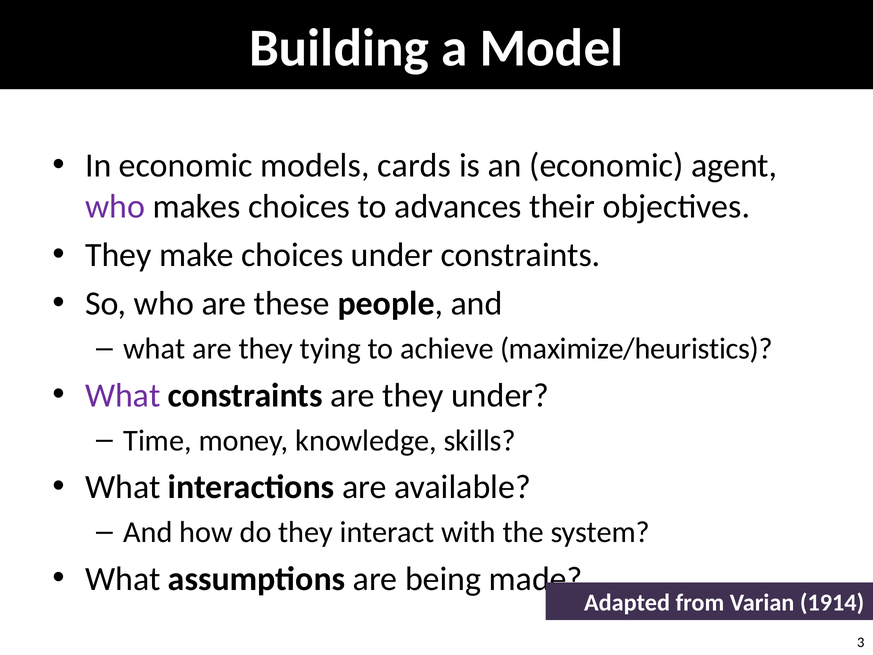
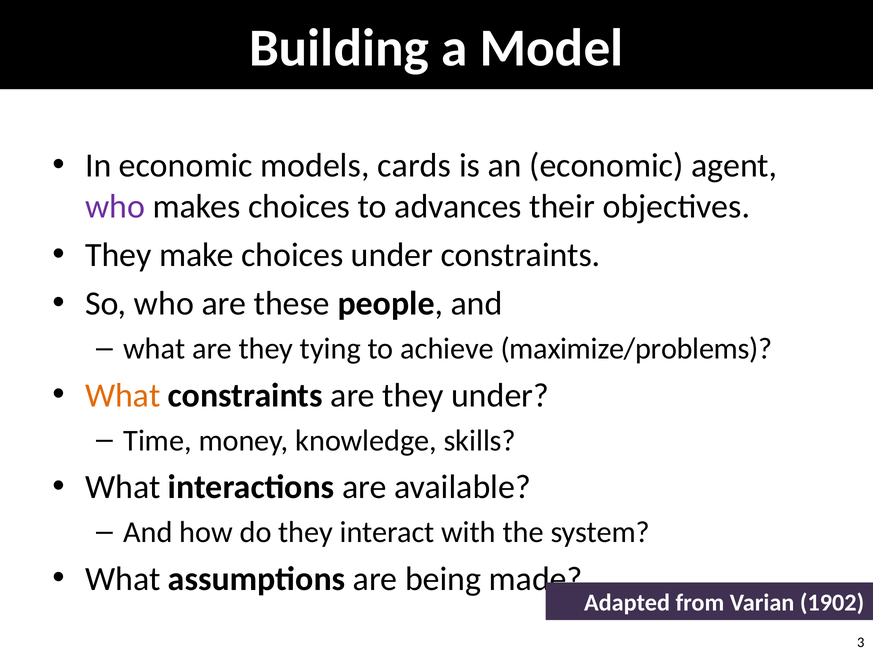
maximize/heuristics: maximize/heuristics -> maximize/problems
What at (123, 395) colour: purple -> orange
1914: 1914 -> 1902
